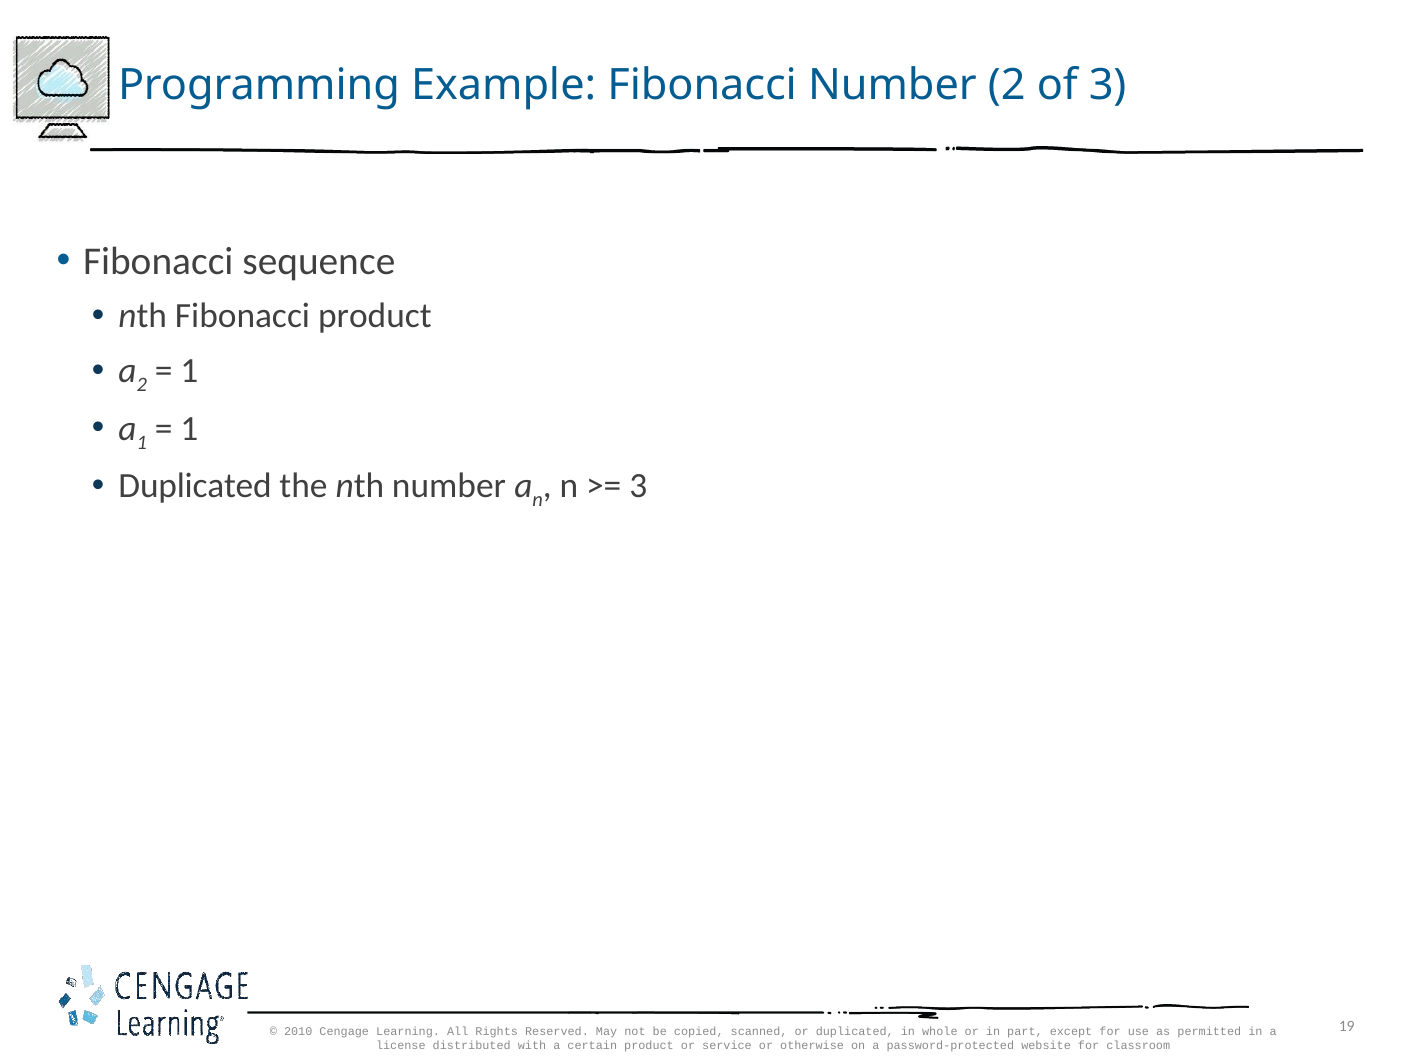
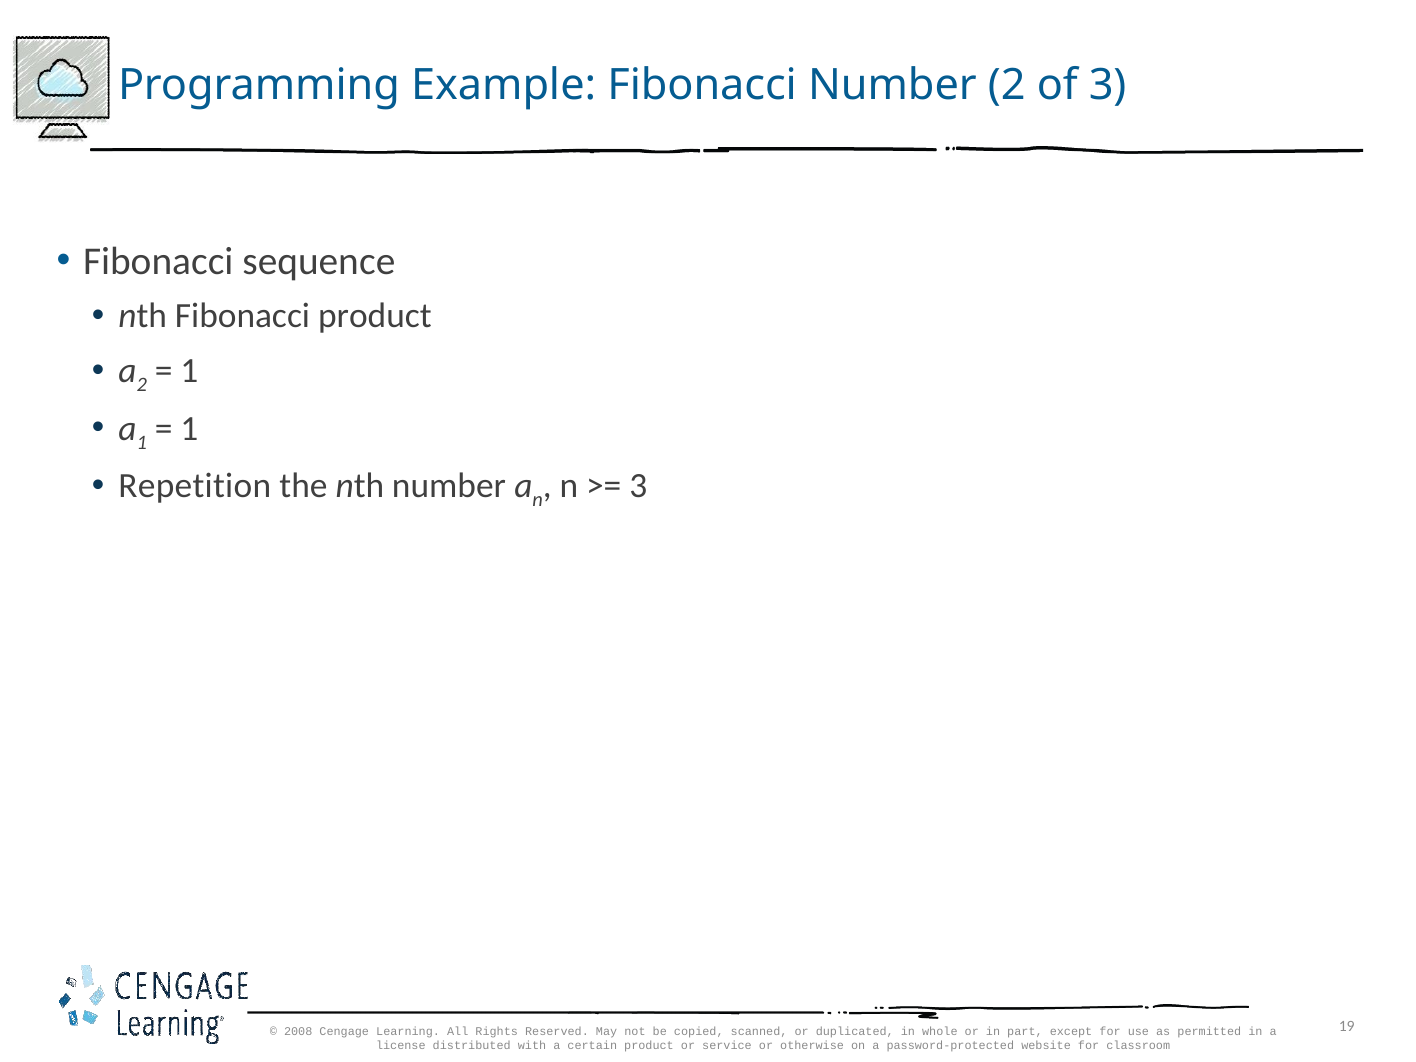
Duplicated at (195, 486): Duplicated -> Repetition
2010: 2010 -> 2008
